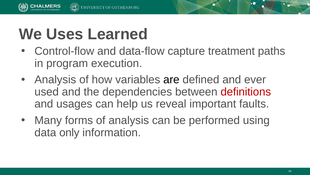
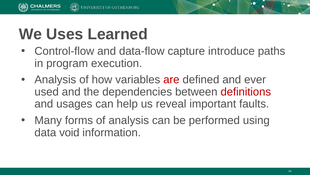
treatment: treatment -> introduce
are colour: black -> red
only: only -> void
